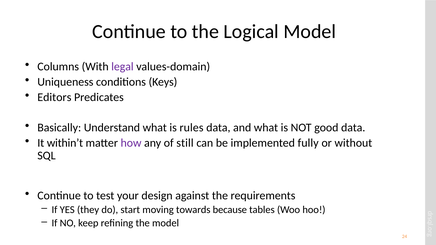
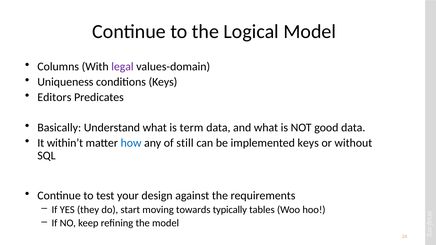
rules: rules -> term
how colour: purple -> blue
implemented fully: fully -> keys
because: because -> typically
